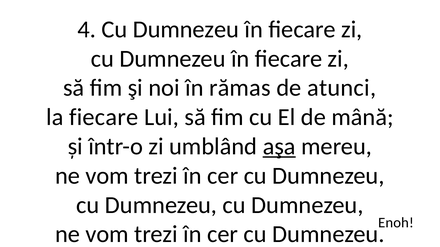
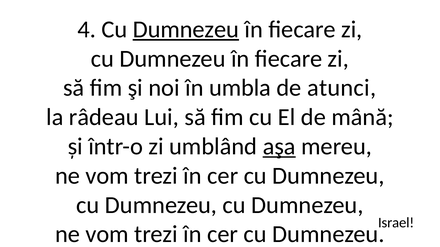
Dumnezeu at (186, 29) underline: none -> present
rămas: rămas -> umbla
la fiecare: fiecare -> râdeau
Enoh: Enoh -> Israel
